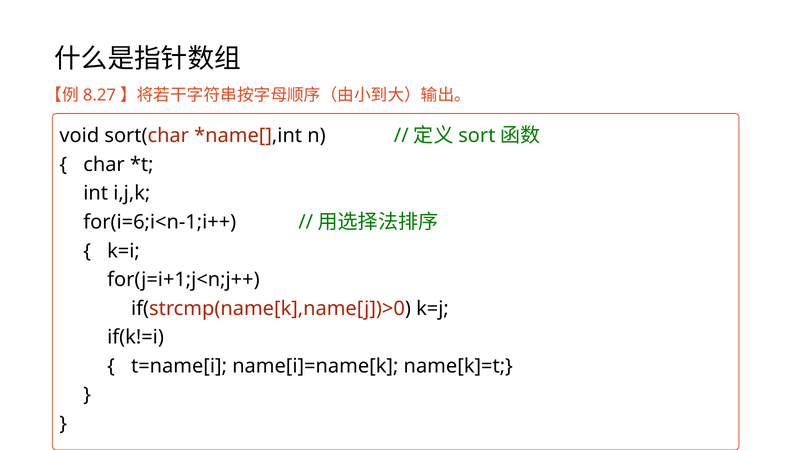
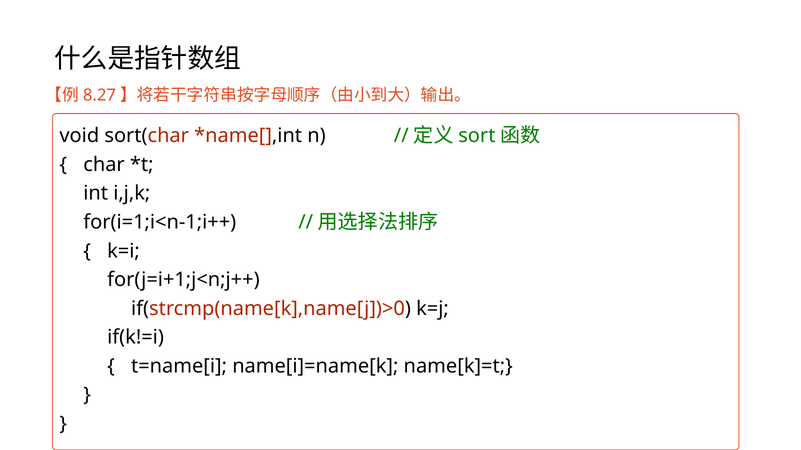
for(i=6;i<n-1;i++: for(i=6;i<n-1;i++ -> for(i=1;i<n-1;i++
